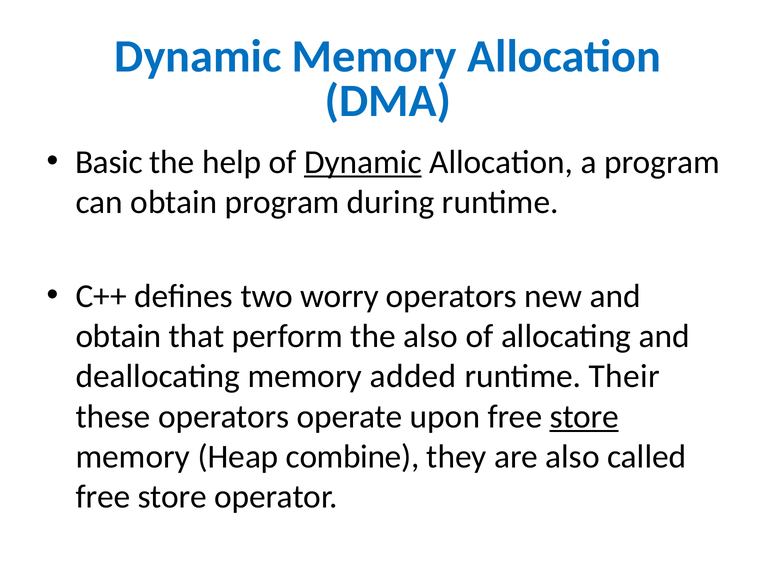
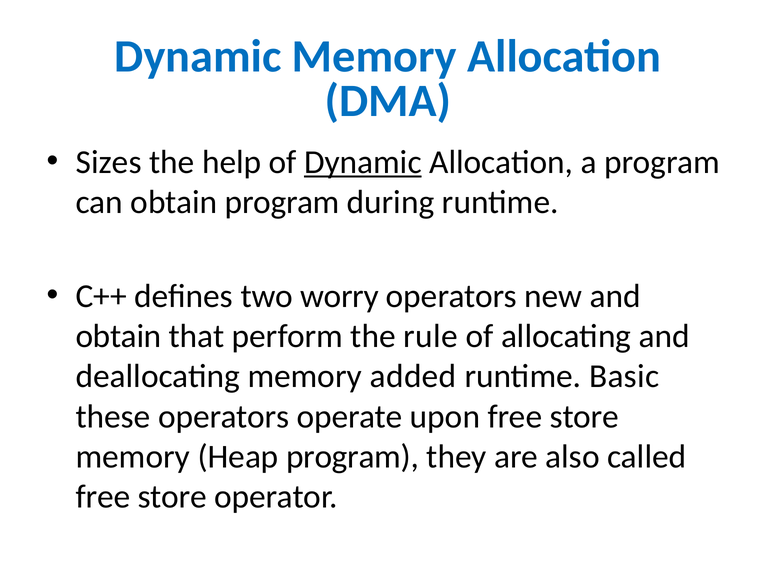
Basic: Basic -> Sizes
the also: also -> rule
Their: Their -> Basic
store at (584, 417) underline: present -> none
Heap combine: combine -> program
